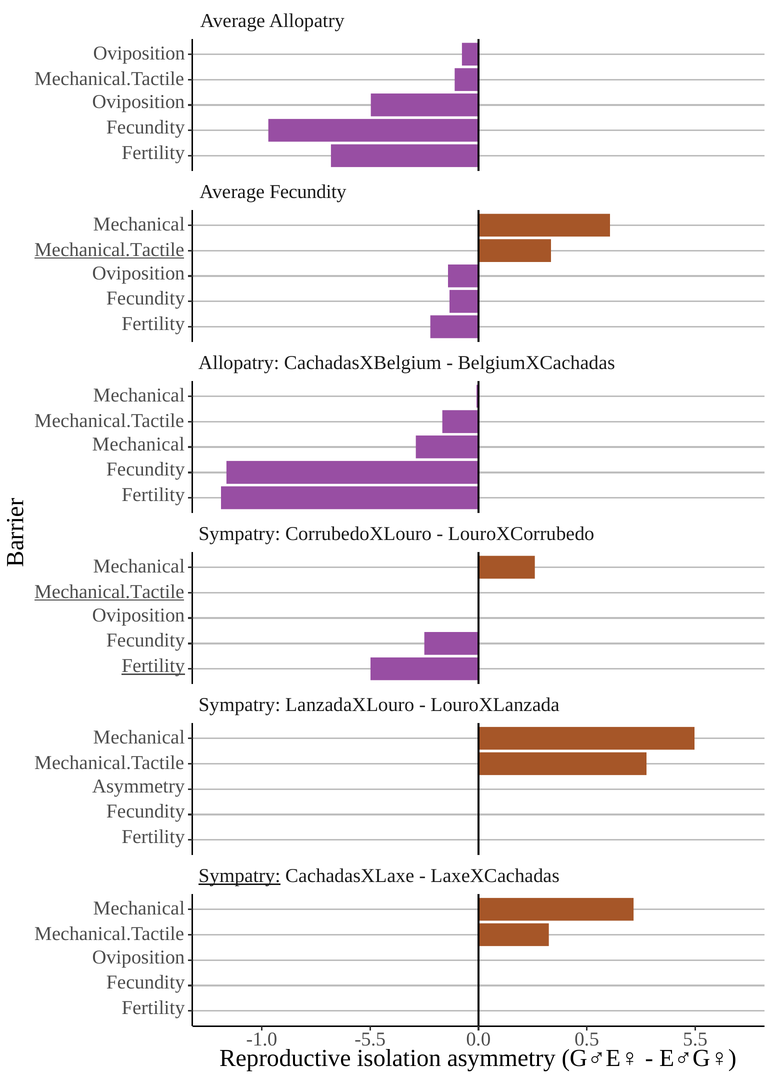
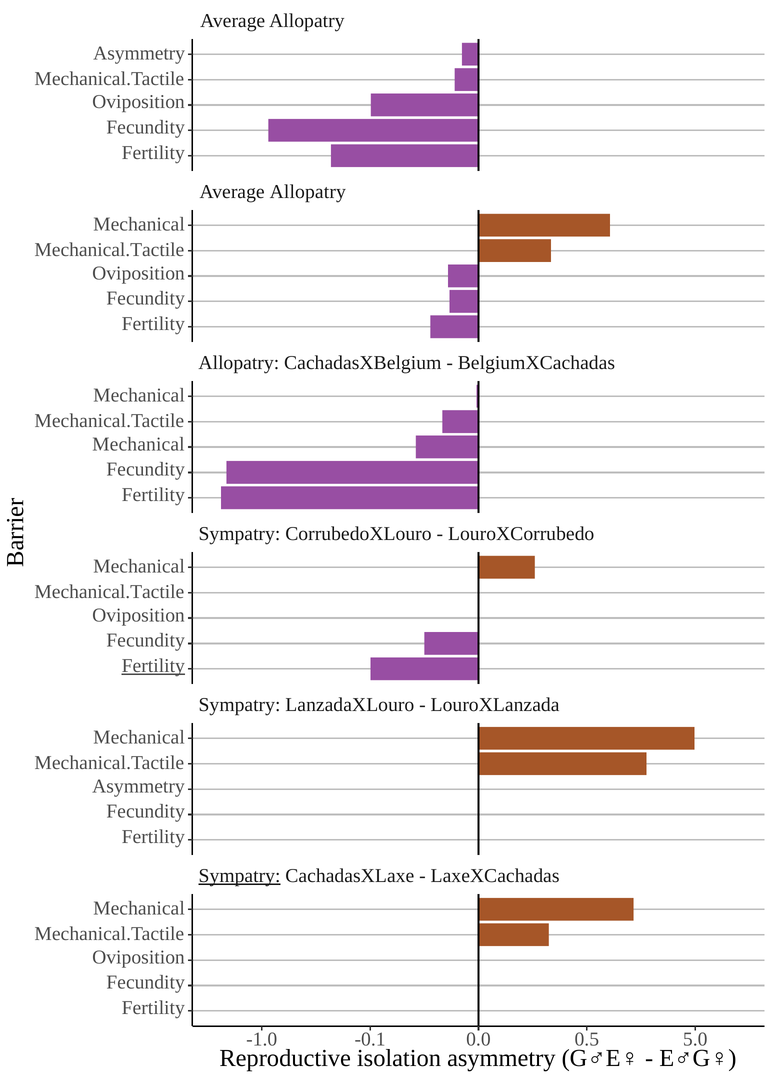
Oviposition at (139, 53): Oviposition -> Asymmetry
Fecundity at (308, 192): Fecundity -> Allopatry
Mechanical.Tactile at (109, 250) underline: present -> none
Mechanical.Tactile at (109, 592) underline: present -> none
-5.5: -5.5 -> -0.1
5.5: 5.5 -> 5.0
